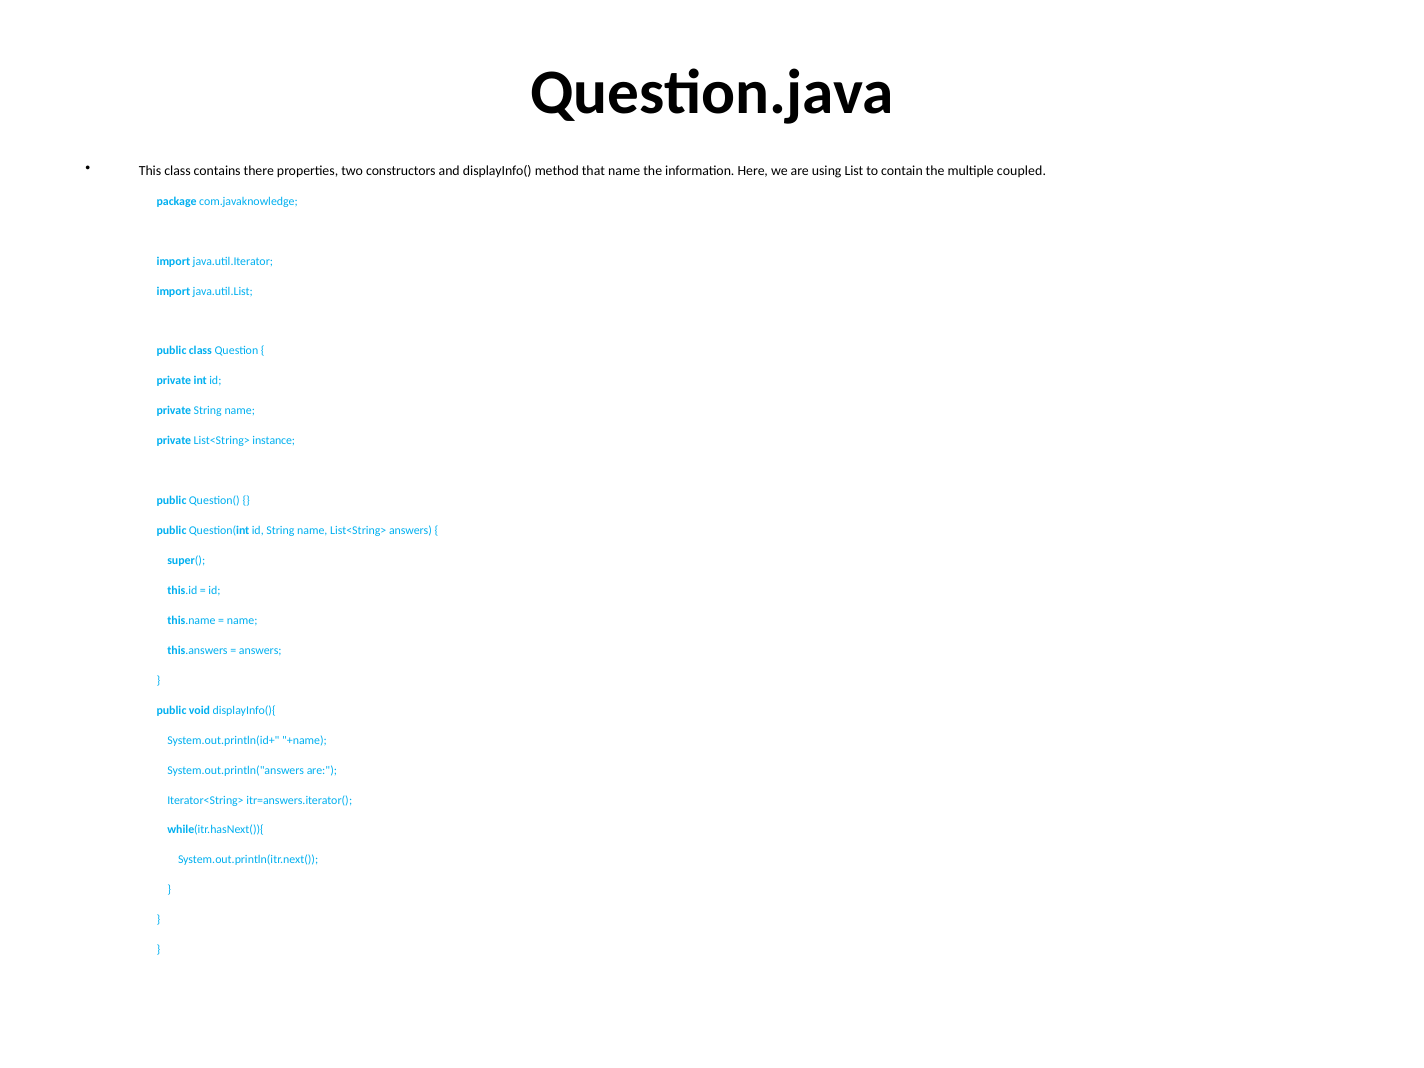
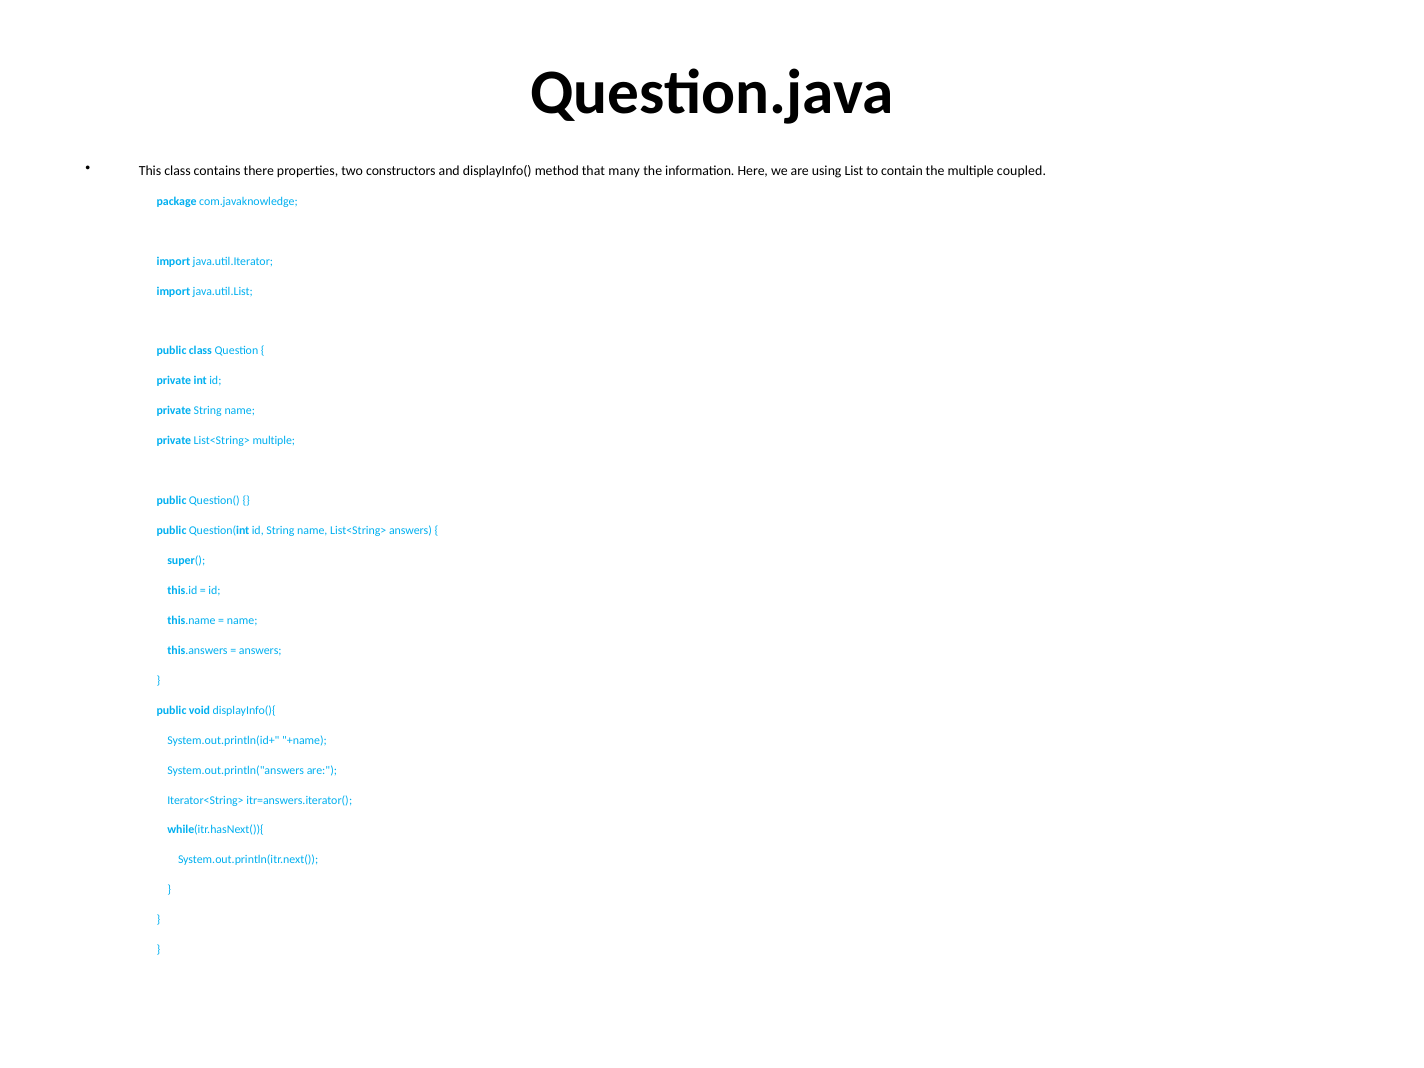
that name: name -> many
List<String> instance: instance -> multiple
